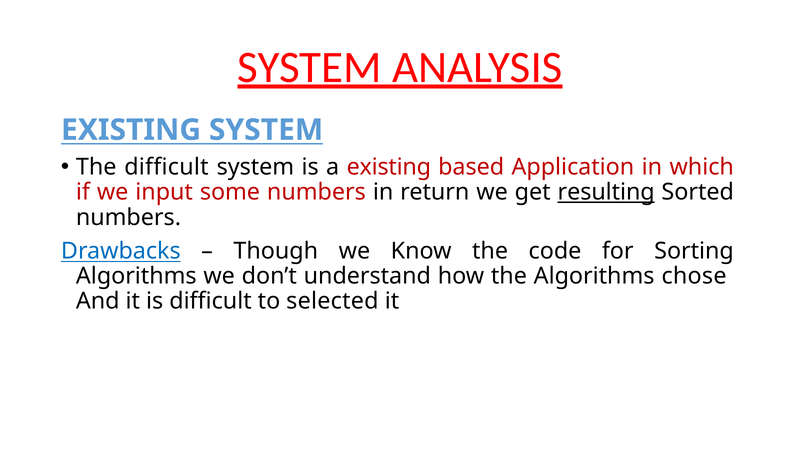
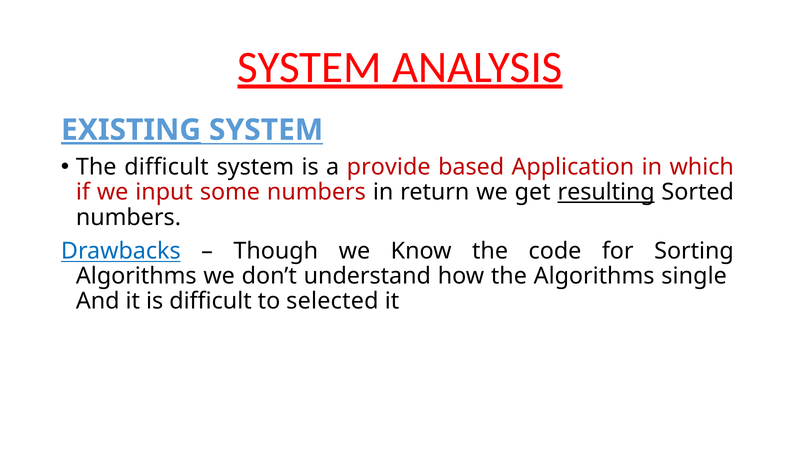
EXISTING at (131, 130) underline: none -> present
a existing: existing -> provide
chose: chose -> single
